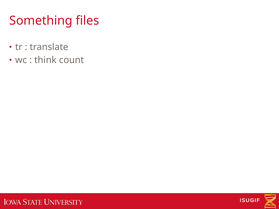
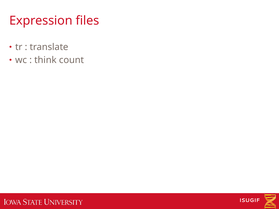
Something: Something -> Expression
